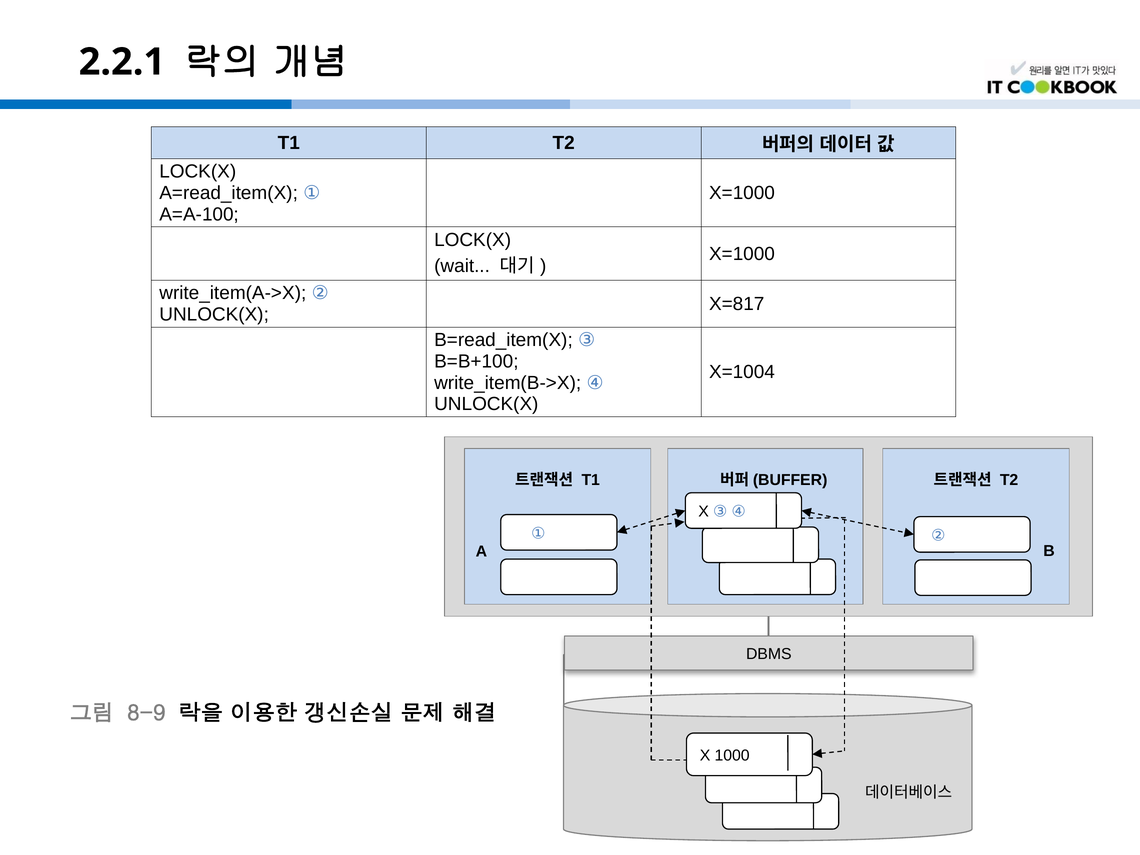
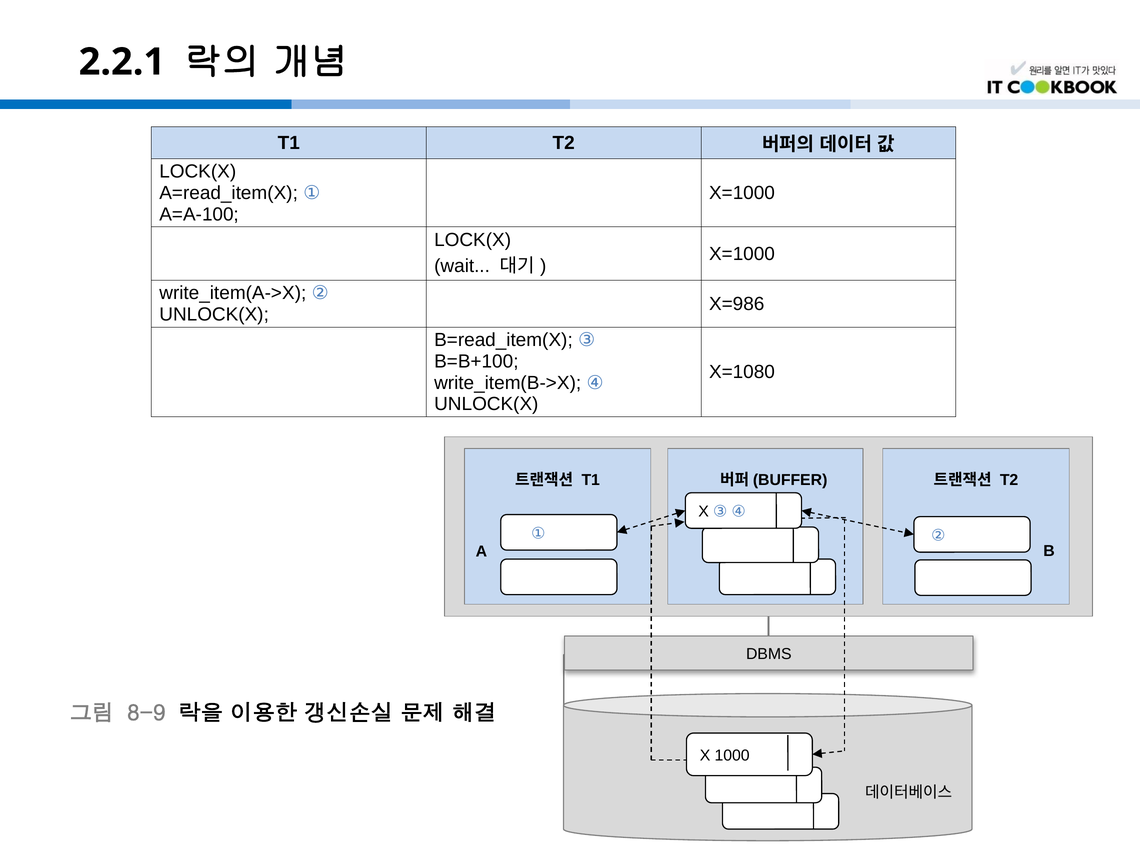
X=817: X=817 -> X=986
X=1004: X=1004 -> X=1080
